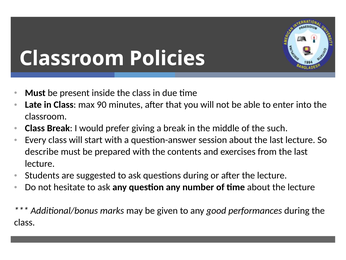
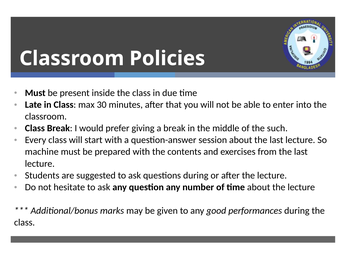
90: 90 -> 30
describe: describe -> machine
